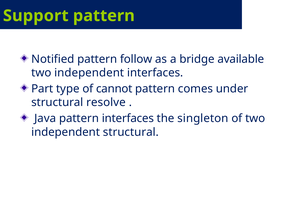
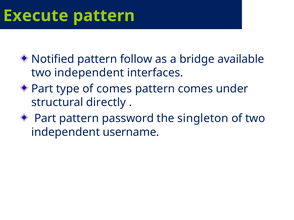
Support: Support -> Execute
of cannot: cannot -> comes
resolve: resolve -> directly
Java at (45, 119): Java -> Part
pattern interfaces: interfaces -> password
independent structural: structural -> username
